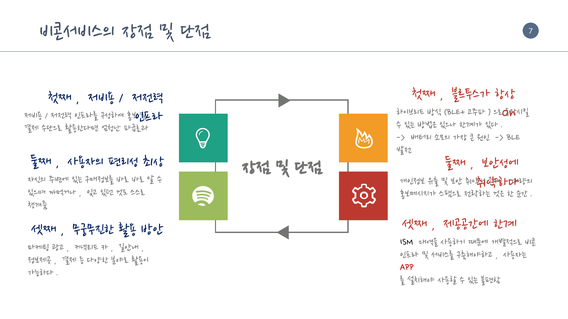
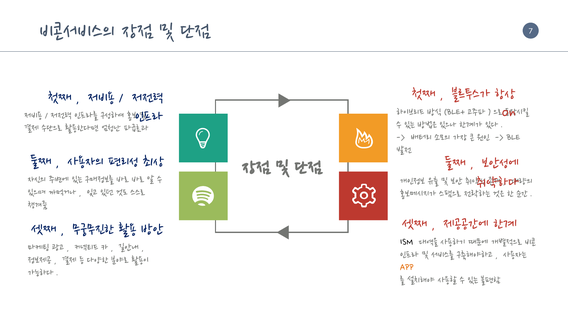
APP colour: red -> orange
